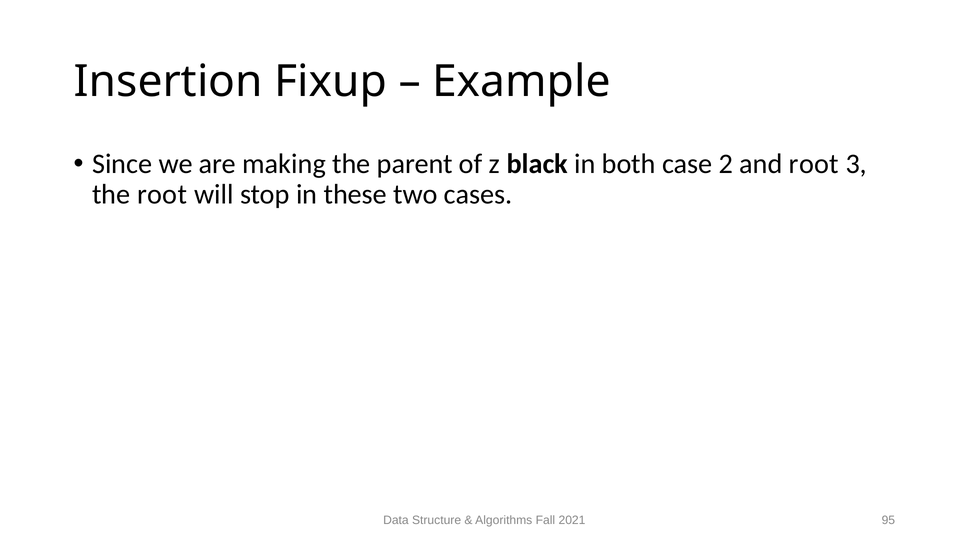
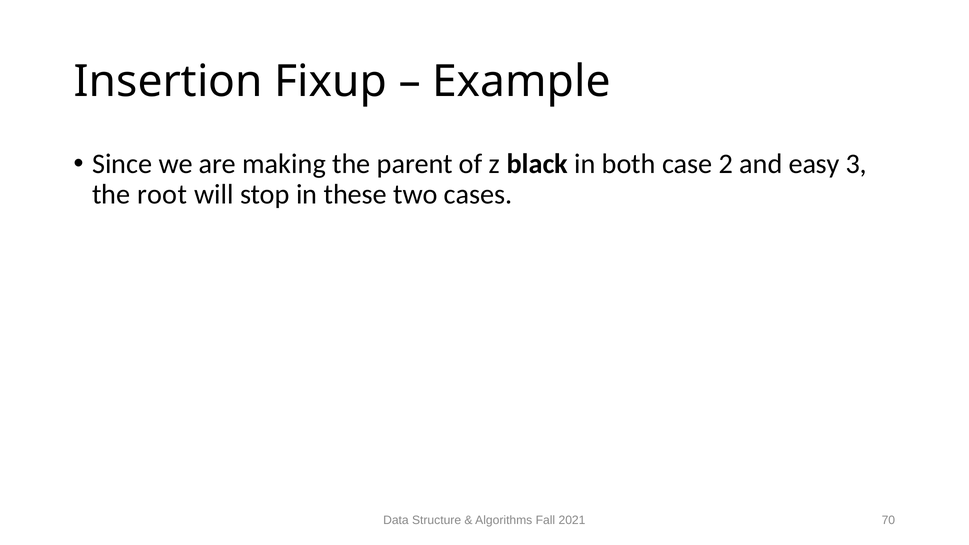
and root: root -> easy
95: 95 -> 70
